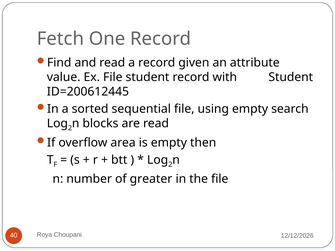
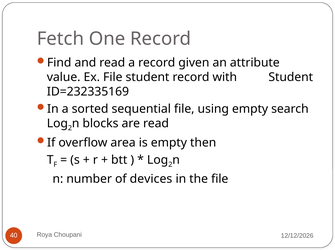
ID=200612445: ID=200612445 -> ID=232335169
greater: greater -> devices
